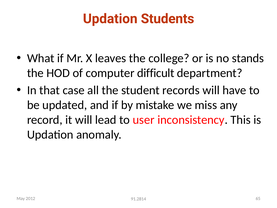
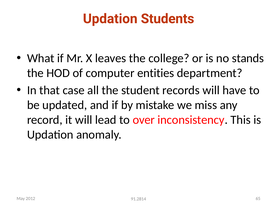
difficult: difficult -> entities
user: user -> over
